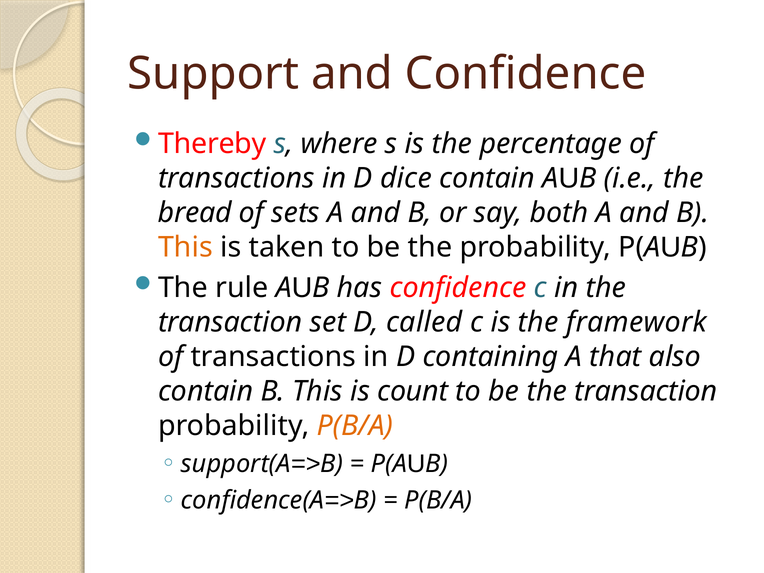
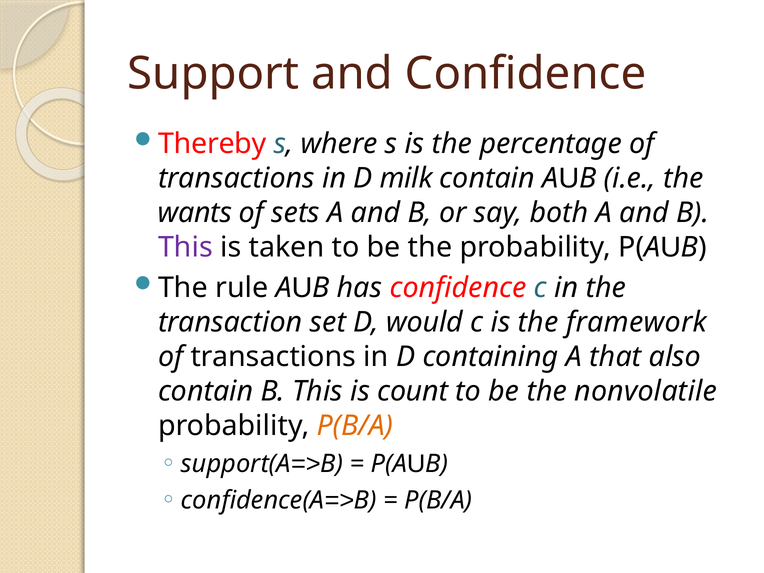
dice: dice -> milk
bread: bread -> wants
This at (185, 247) colour: orange -> purple
called: called -> would
be the transaction: transaction -> nonvolatile
